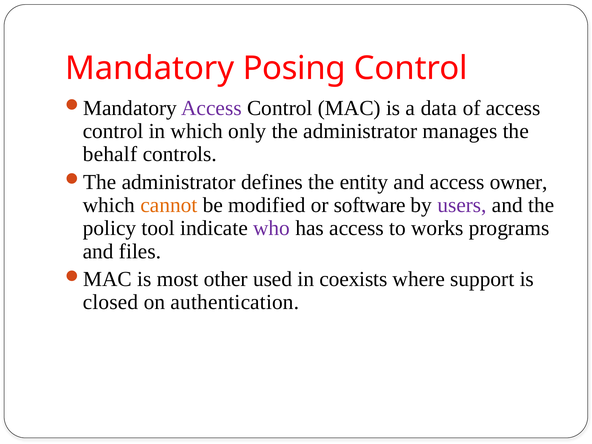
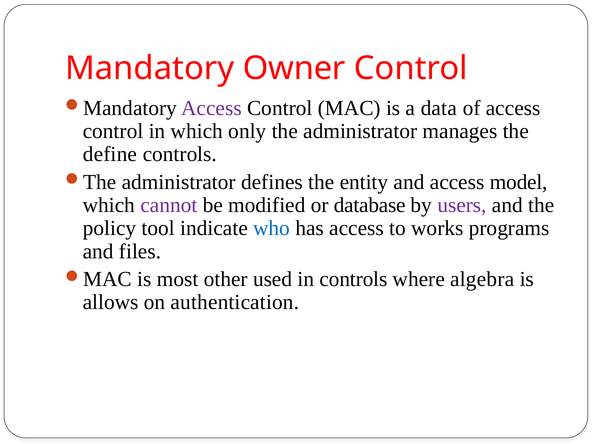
Posing: Posing -> Owner
behalf: behalf -> define
owner: owner -> model
cannot colour: orange -> purple
software: software -> database
who colour: purple -> blue
in coexists: coexists -> controls
support: support -> algebra
closed: closed -> allows
